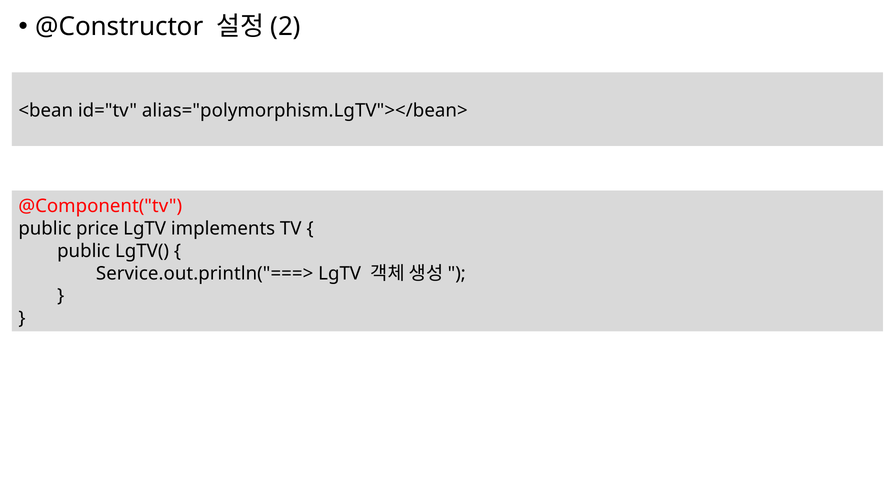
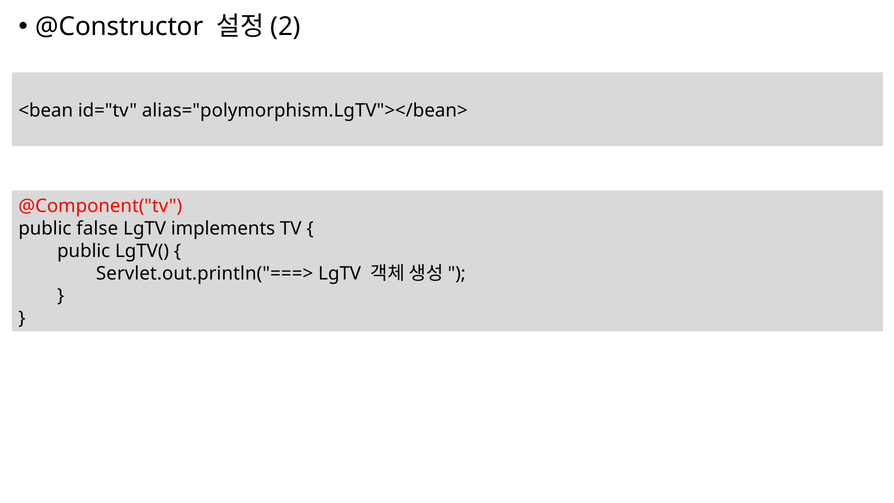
price: price -> false
Service.out.println("===>: Service.out.println("===> -> Servlet.out.println("===>
